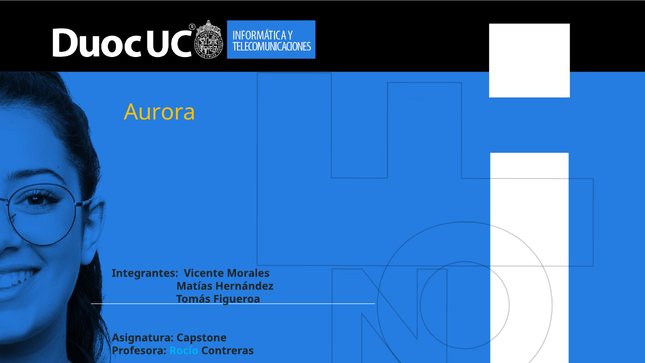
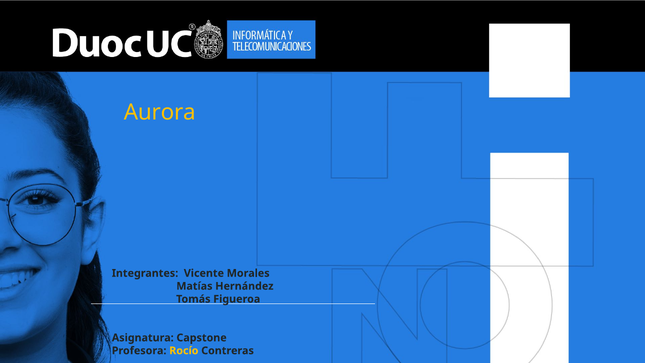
Rocío colour: light blue -> yellow
